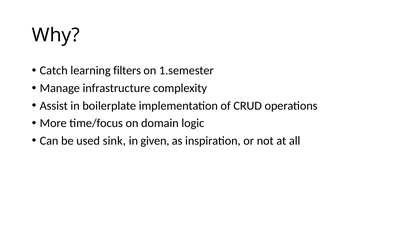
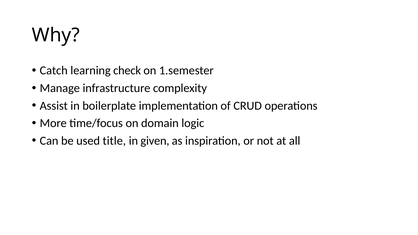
filters: filters -> check
sink: sink -> title
